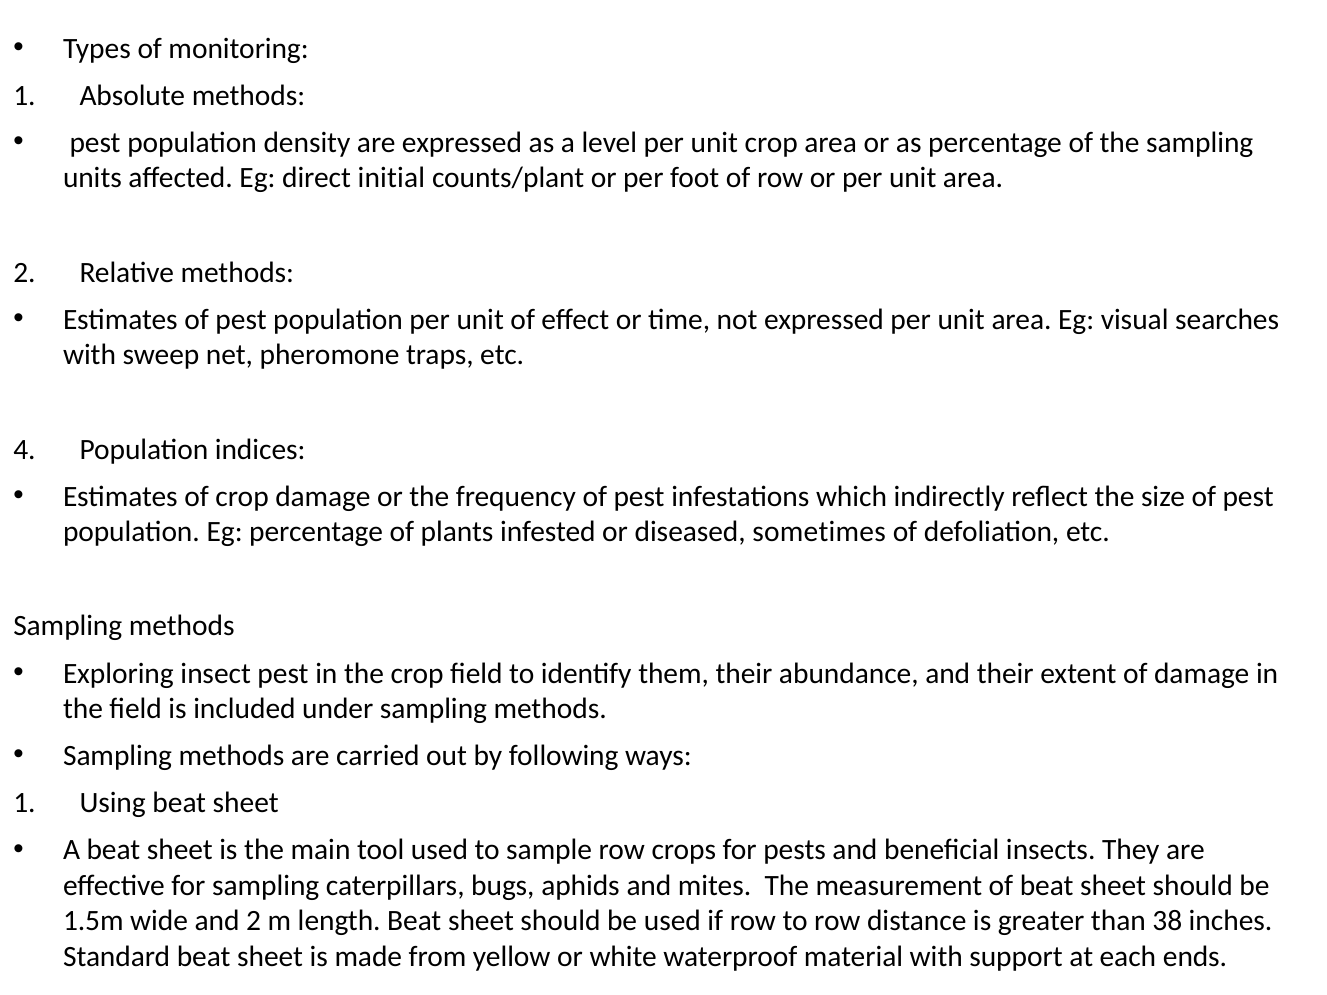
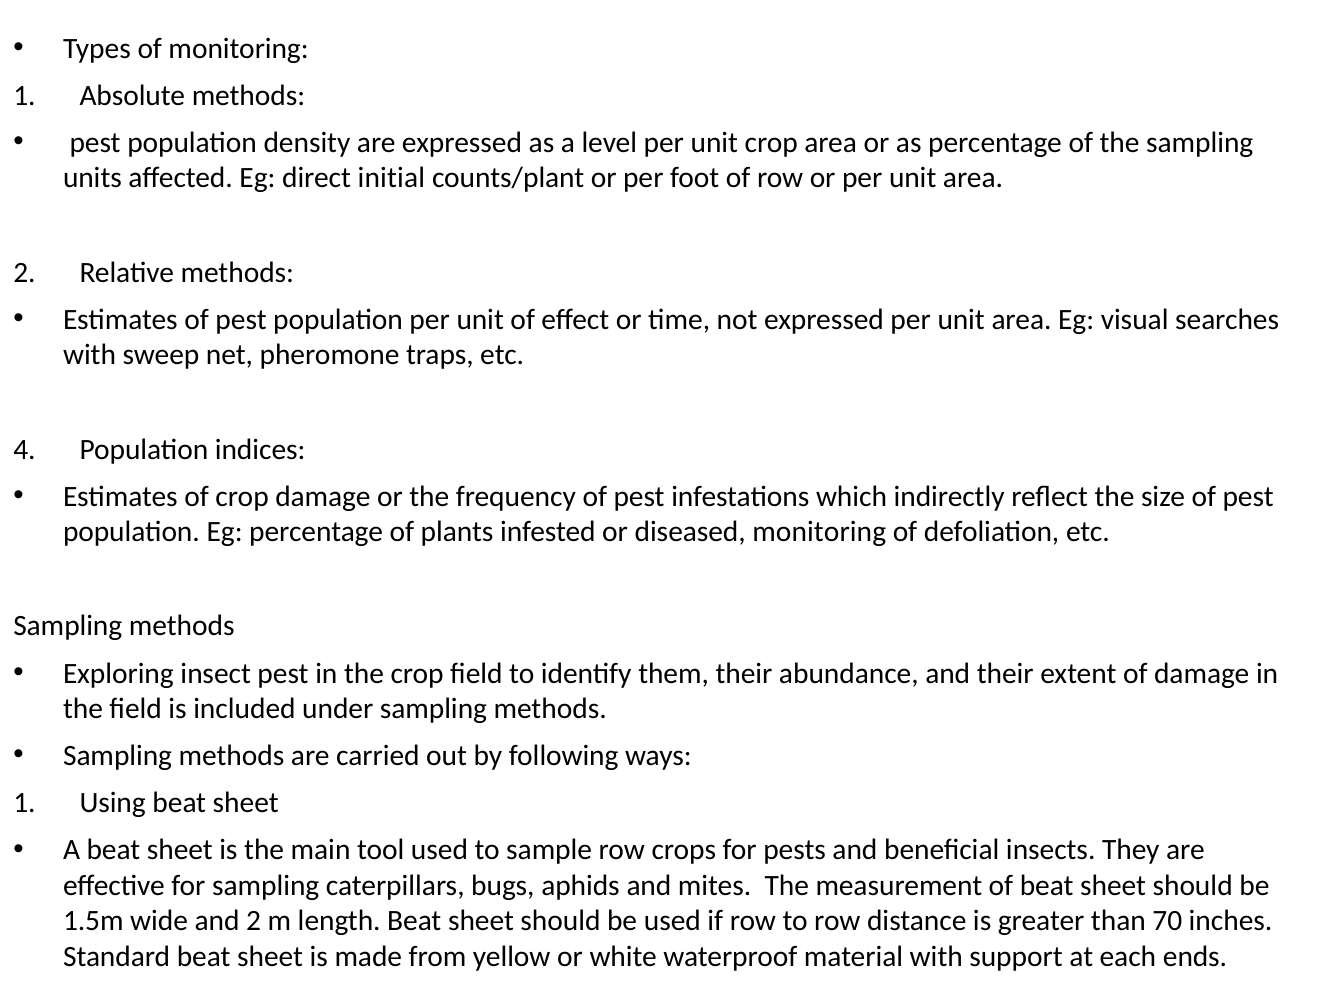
diseased sometimes: sometimes -> monitoring
38: 38 -> 70
